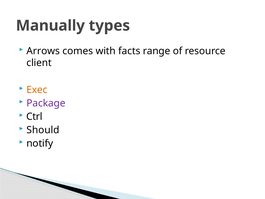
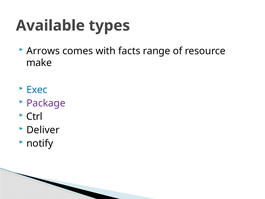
Manually: Manually -> Available
client: client -> make
Exec colour: orange -> blue
Should: Should -> Deliver
